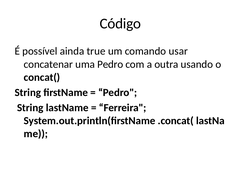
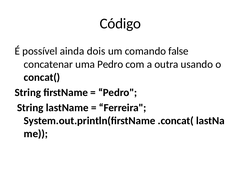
true: true -> dois
usar: usar -> false
